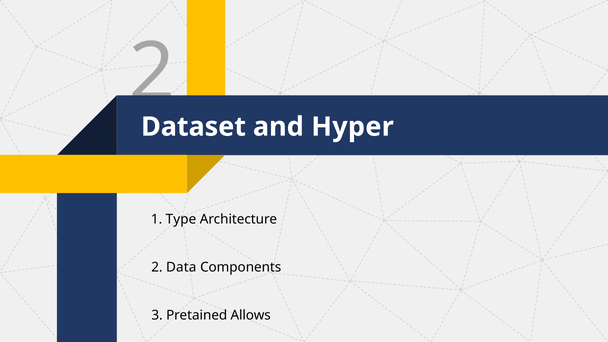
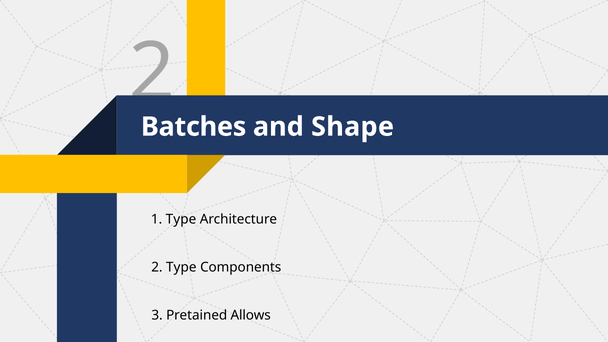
Dataset: Dataset -> Batches
Hyper: Hyper -> Shape
2 Data: Data -> Type
